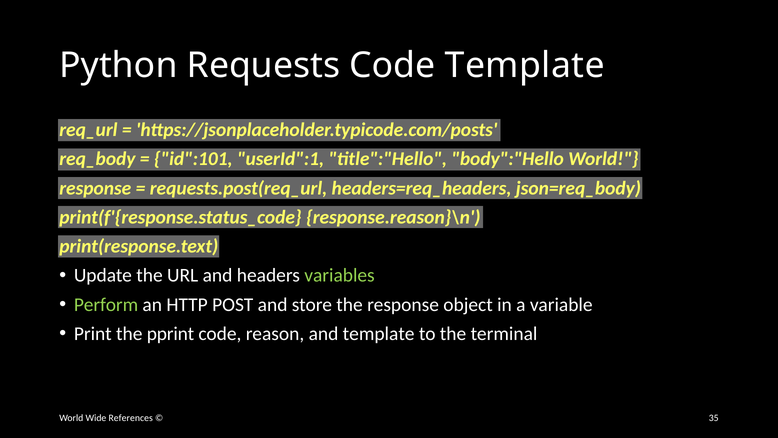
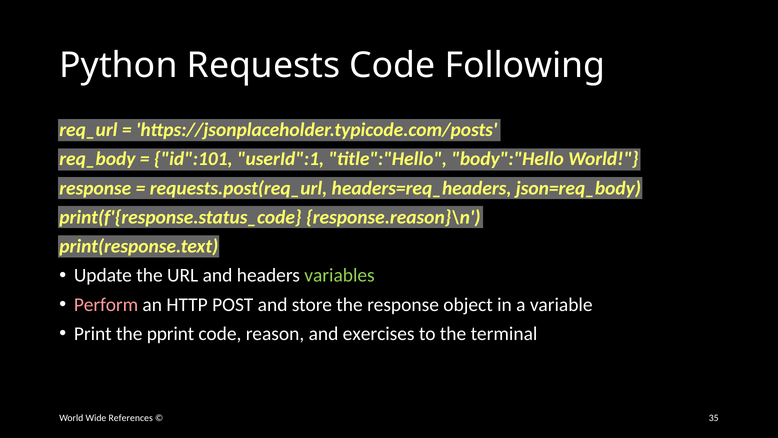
Code Template: Template -> Following
Perform colour: light green -> pink
and template: template -> exercises
